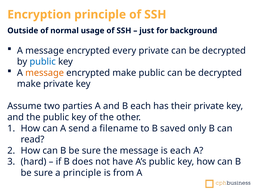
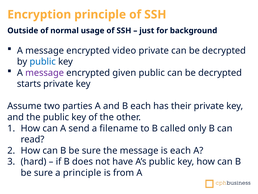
every: every -> video
message at (45, 73) colour: orange -> purple
encrypted make: make -> given
make at (29, 84): make -> starts
saved: saved -> called
